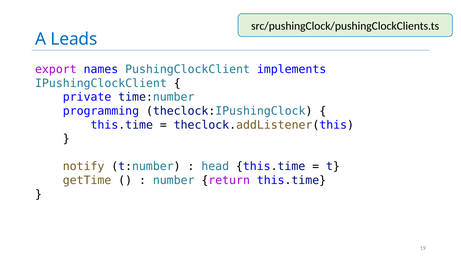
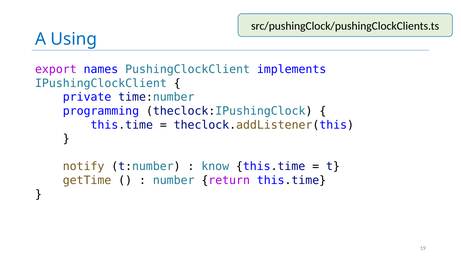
Leads: Leads -> Using
head: head -> know
